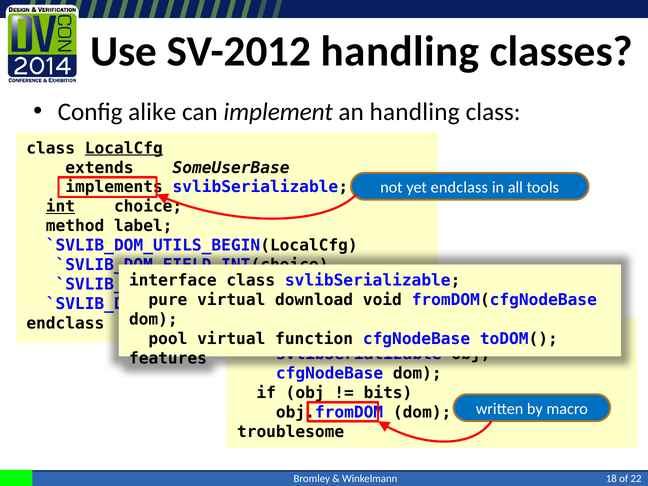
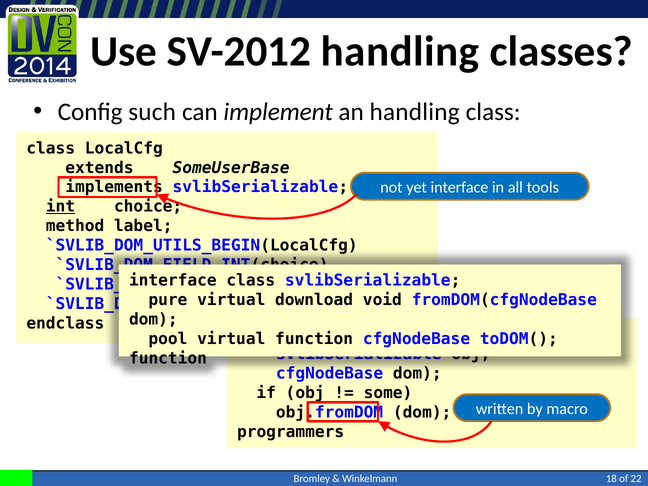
alike: alike -> such
LocalCfg underline: present -> none
yet endclass: endclass -> interface
features at (168, 358): features -> function
bits: bits -> some
troublesome: troublesome -> programmers
